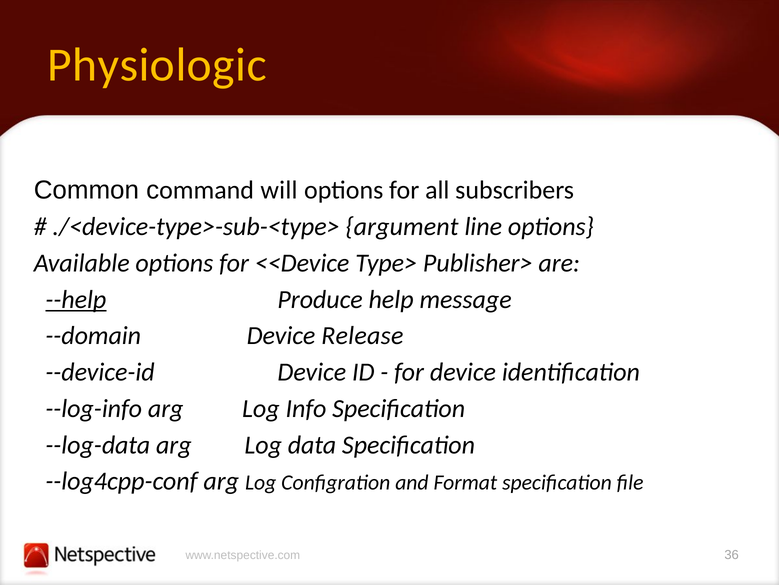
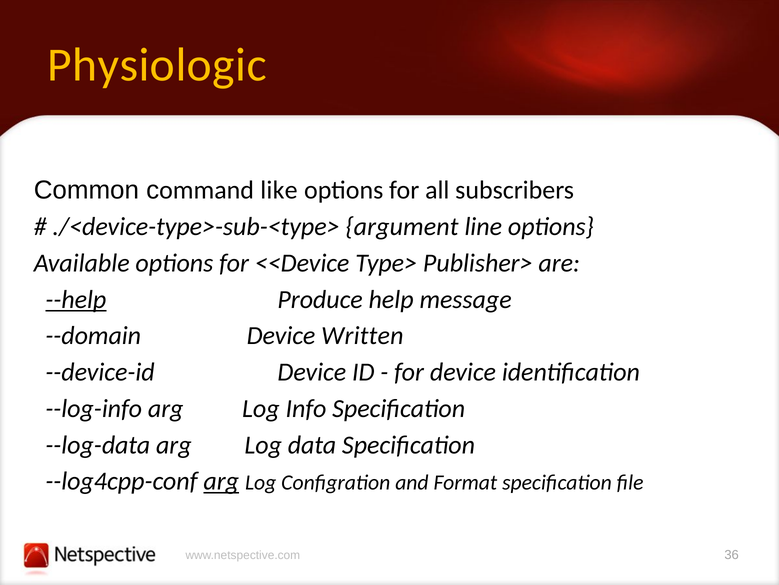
will: will -> like
Release: Release -> Written
arg at (221, 481) underline: none -> present
